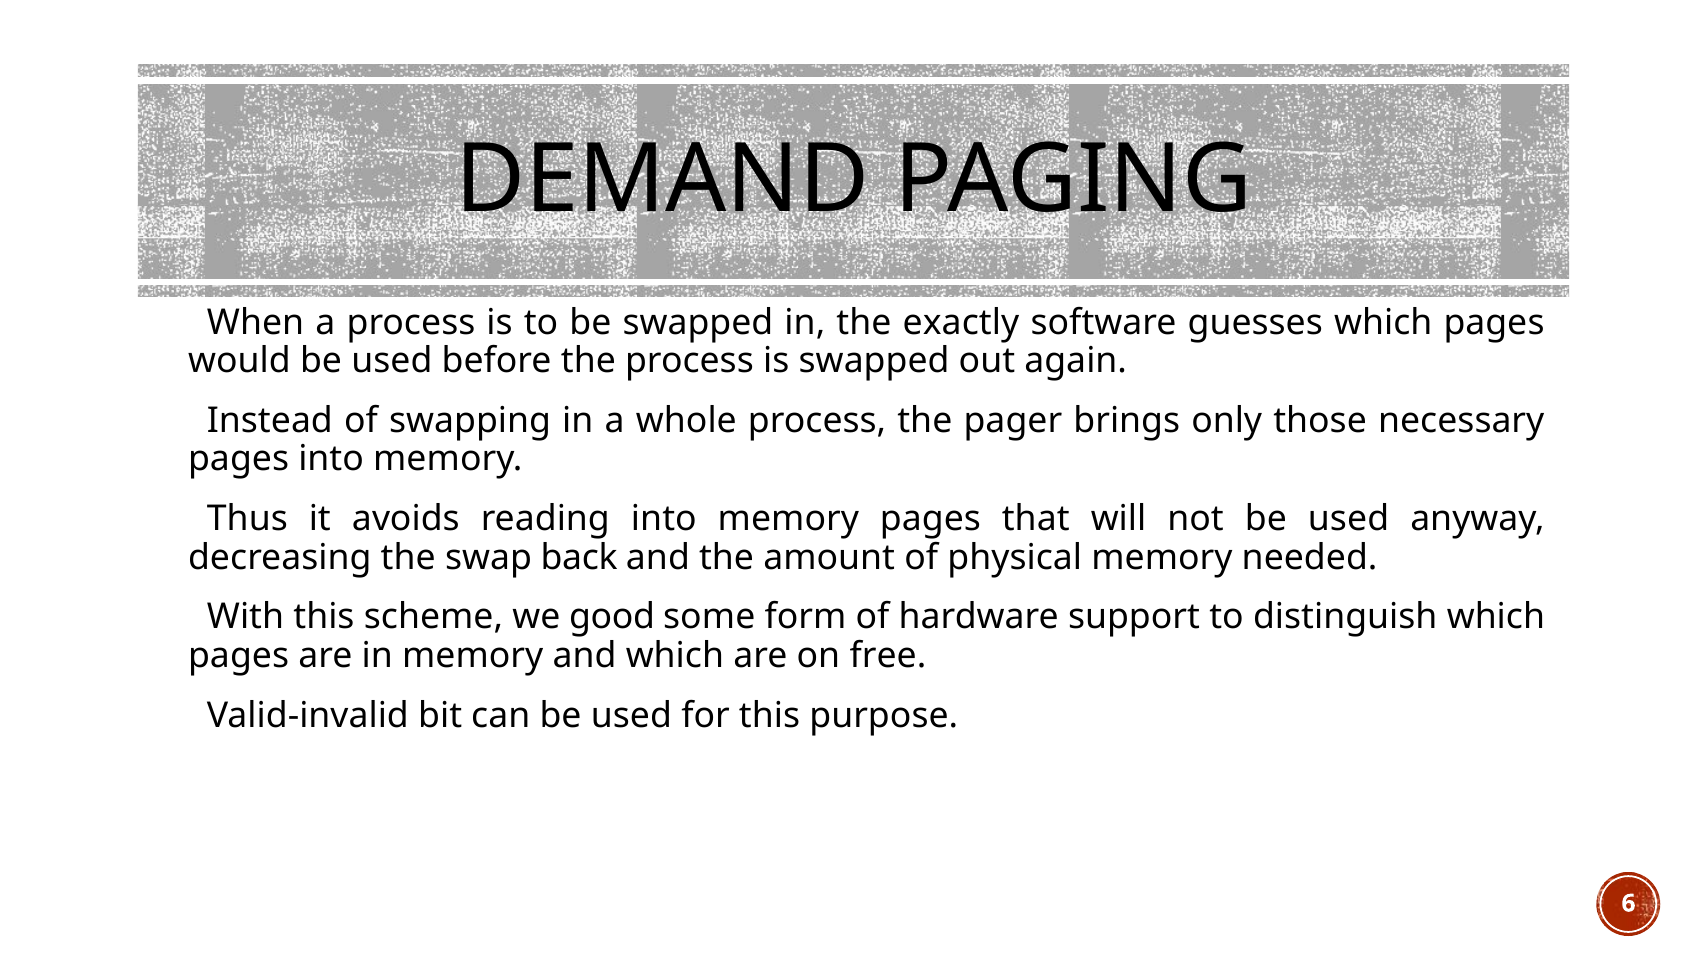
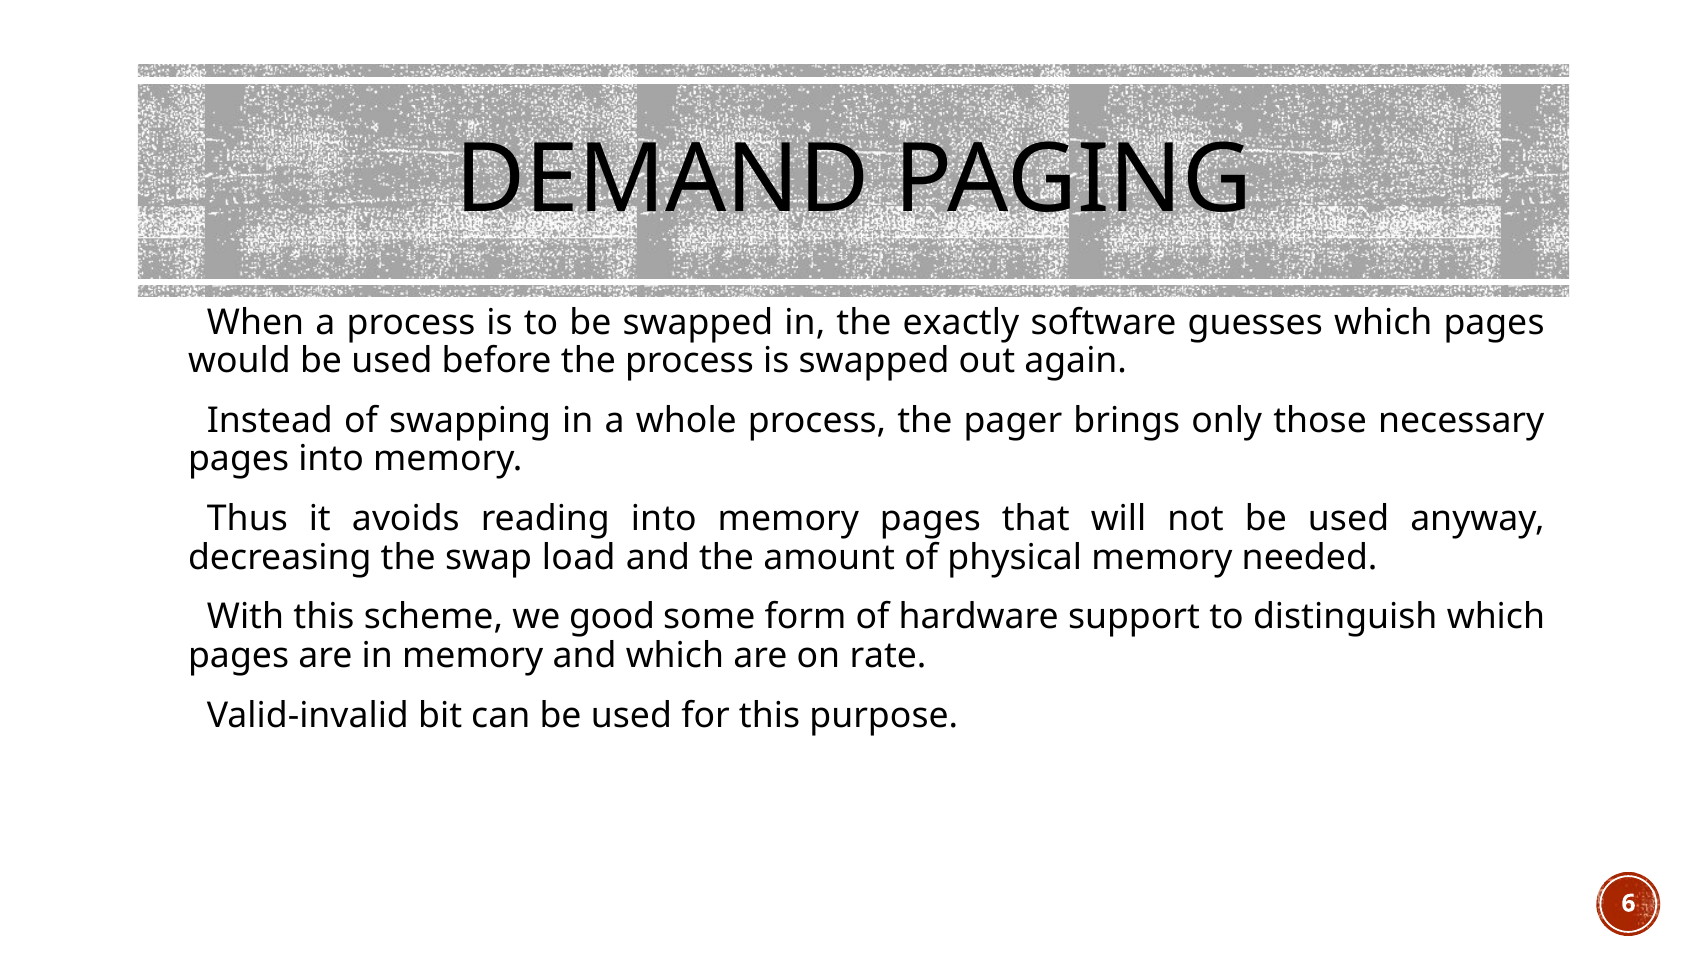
back: back -> load
free: free -> rate
